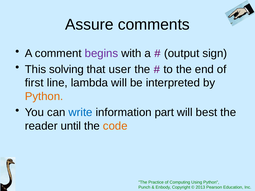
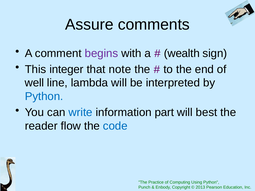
output: output -> wealth
solving: solving -> integer
user: user -> note
first: first -> well
Python at (44, 97) colour: orange -> blue
until: until -> flow
code colour: orange -> blue
